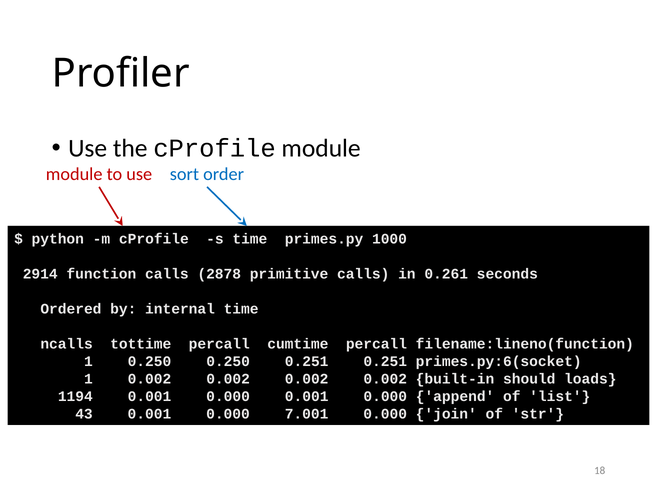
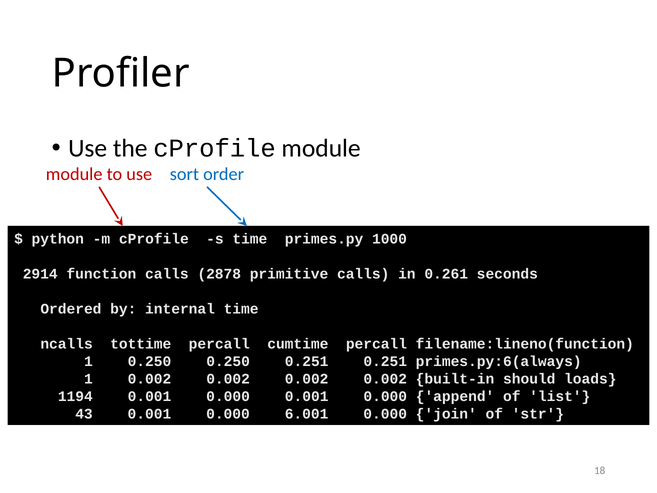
primes.py:6(socket: primes.py:6(socket -> primes.py:6(always
7.001: 7.001 -> 6.001
